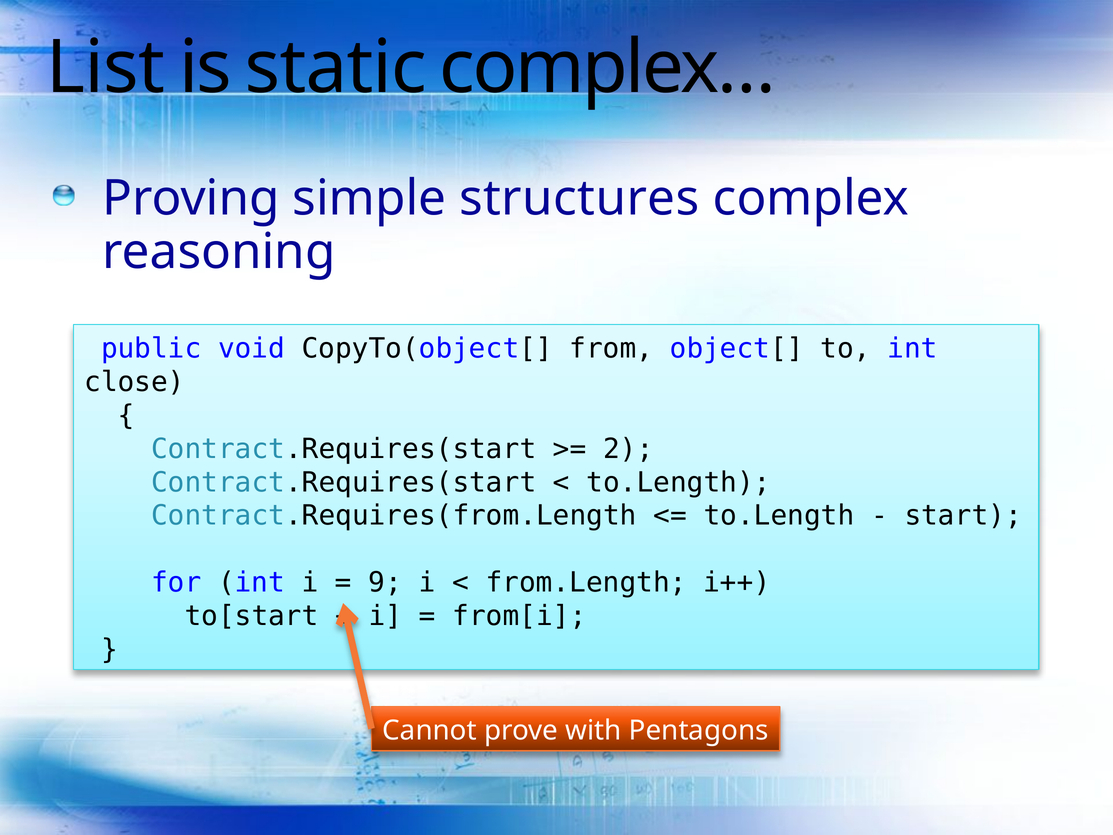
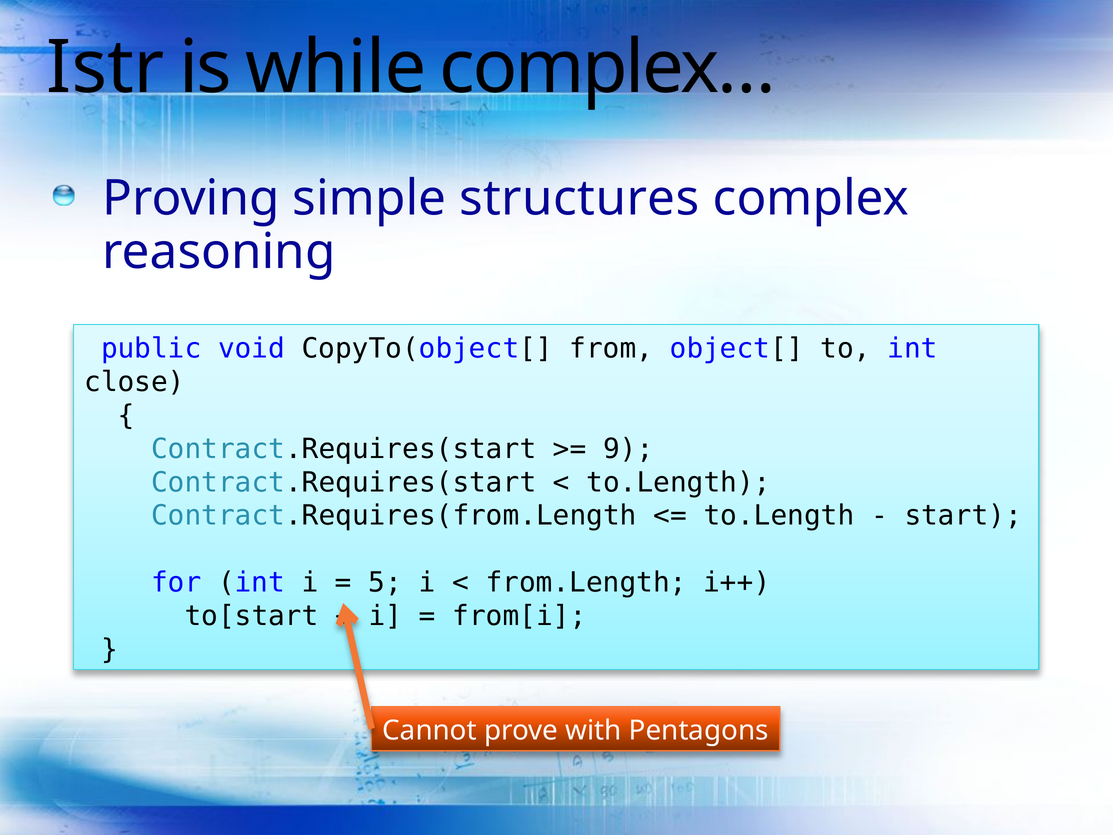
List: List -> Istr
static: static -> while
2: 2 -> 9
9: 9 -> 5
